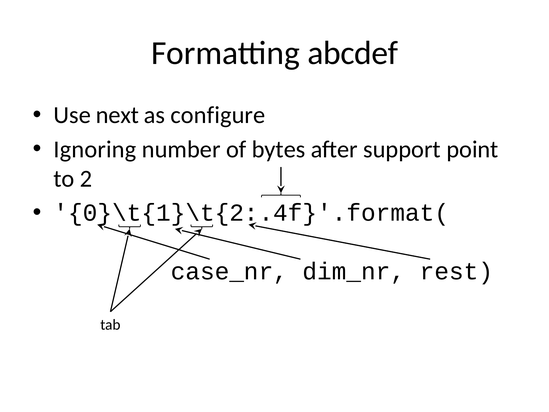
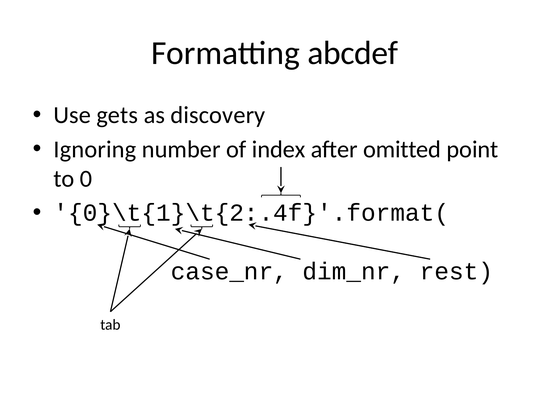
next: next -> gets
configure: configure -> discovery
bytes: bytes -> index
support: support -> omitted
2: 2 -> 0
